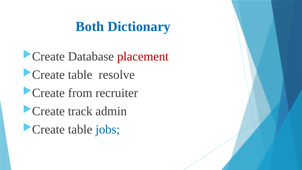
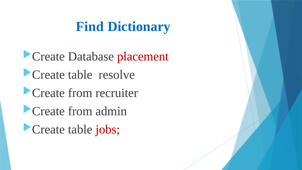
Both: Both -> Find
track at (80, 111): track -> from
jobs colour: blue -> red
